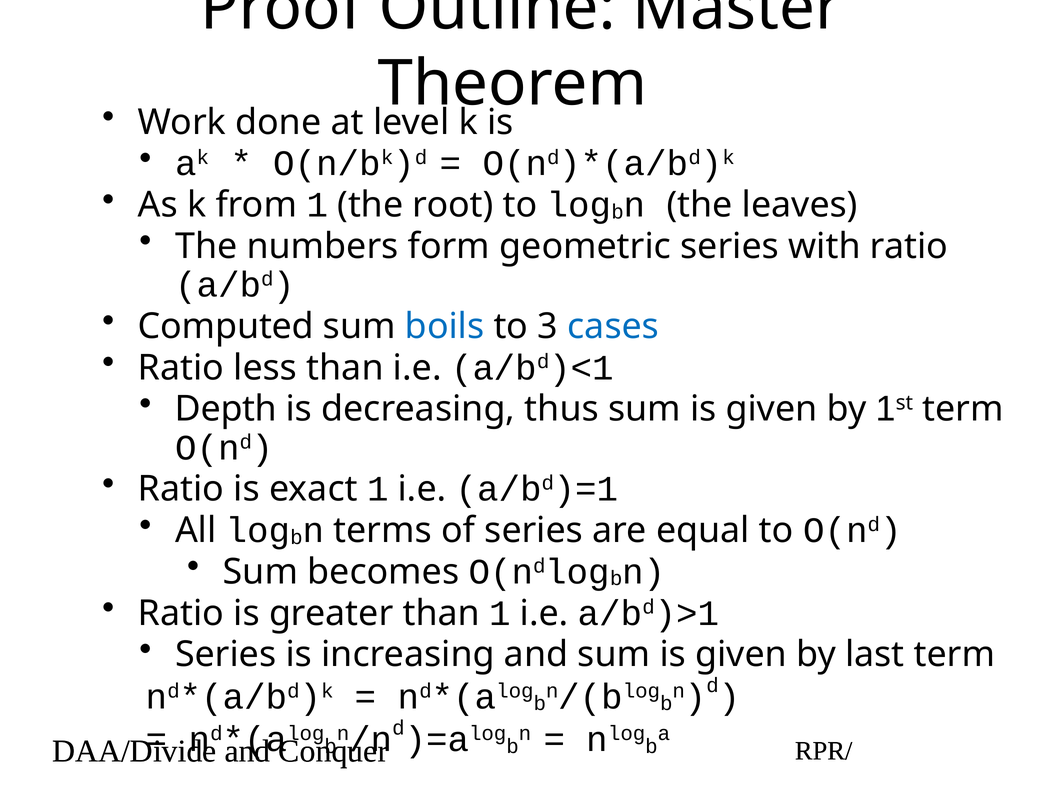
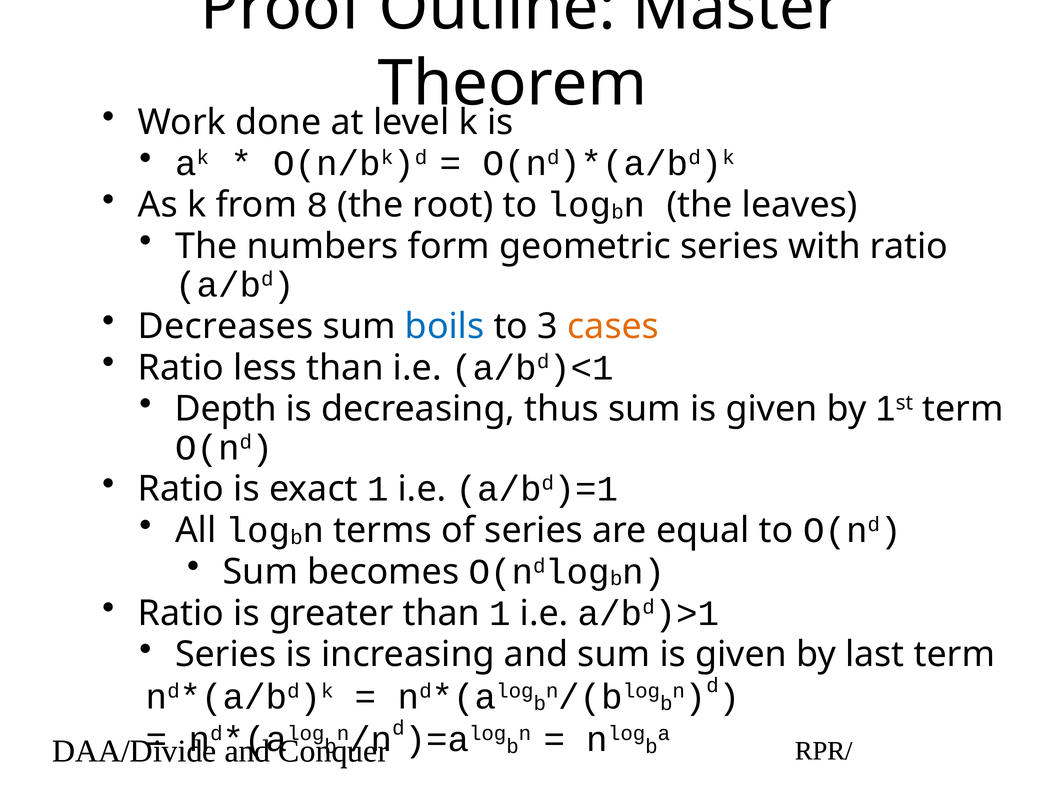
from 1: 1 -> 8
Computed: Computed -> Decreases
cases colour: blue -> orange
